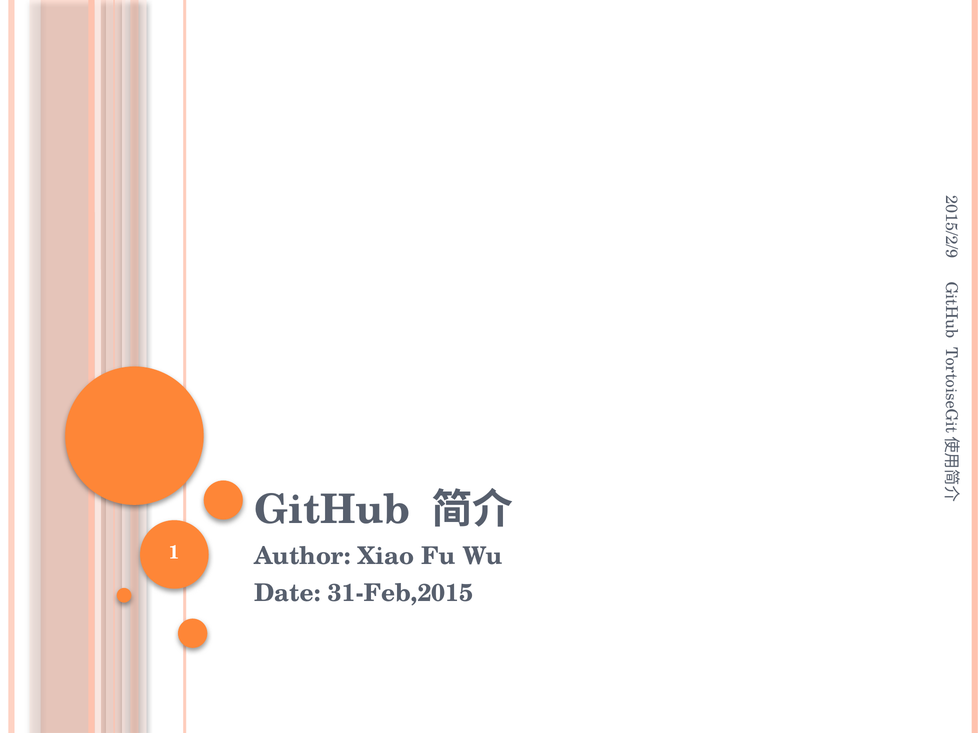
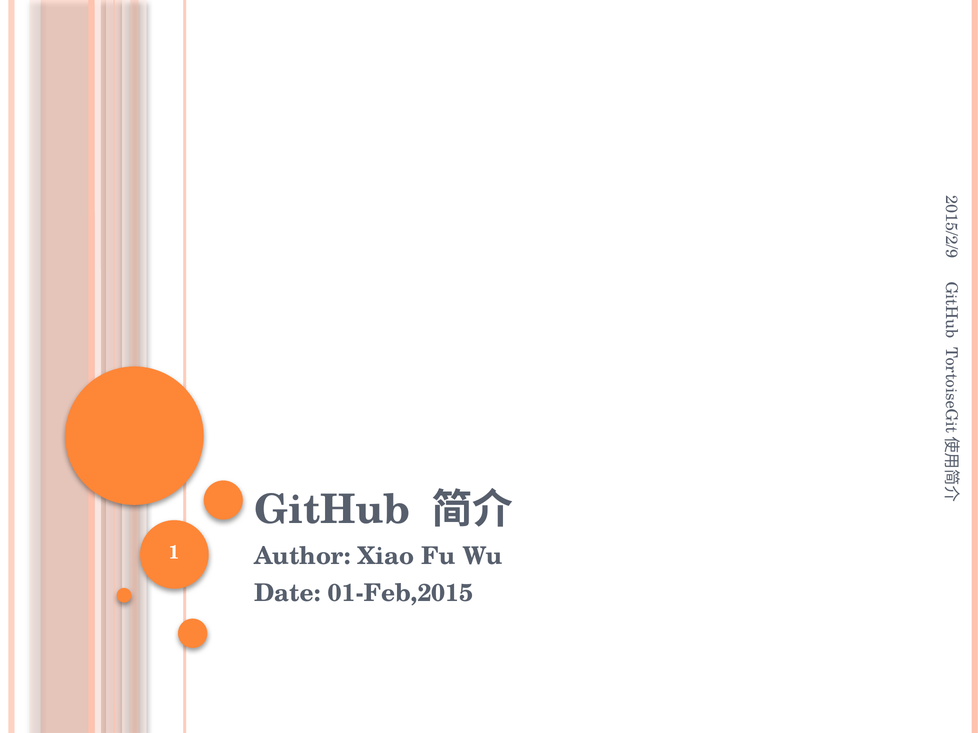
31-Feb,2015: 31-Feb,2015 -> 01-Feb,2015
